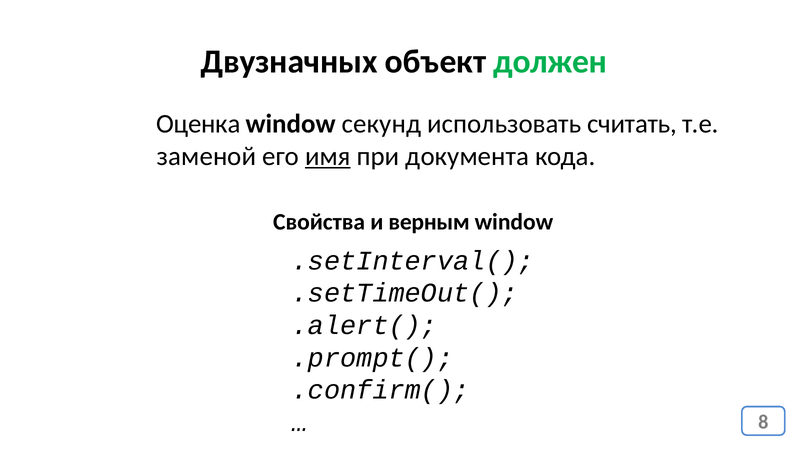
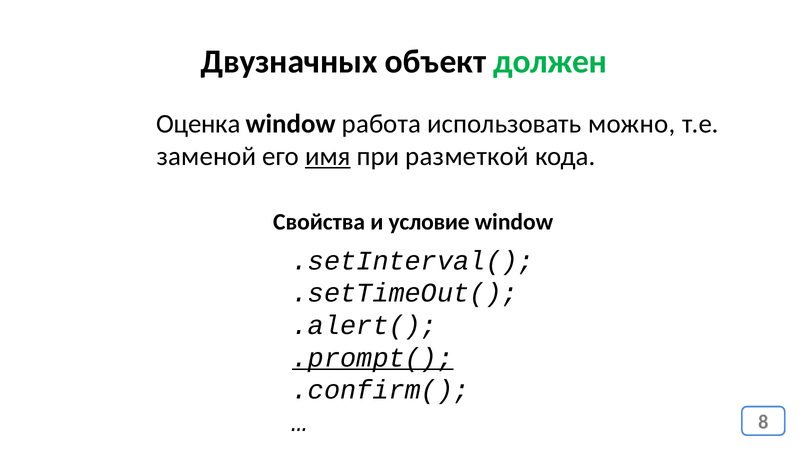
секунд: секунд -> работа
считать: считать -> можно
документа: документа -> разметкой
верным: верным -> условие
.prompt( underline: none -> present
